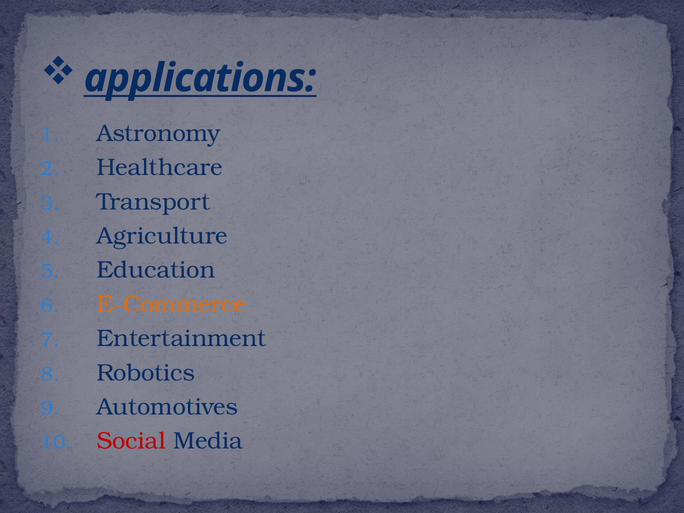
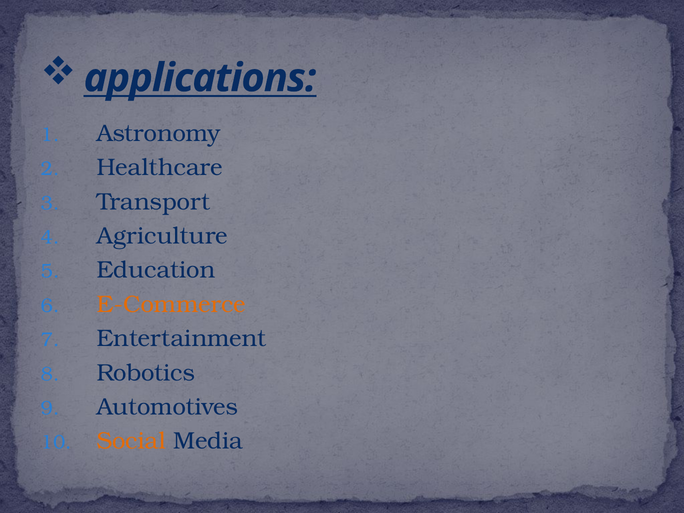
Social colour: red -> orange
